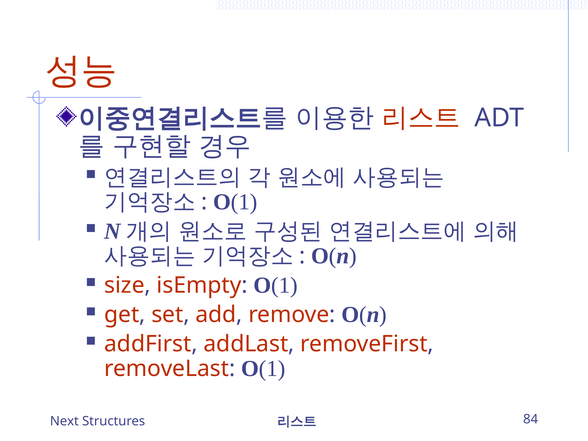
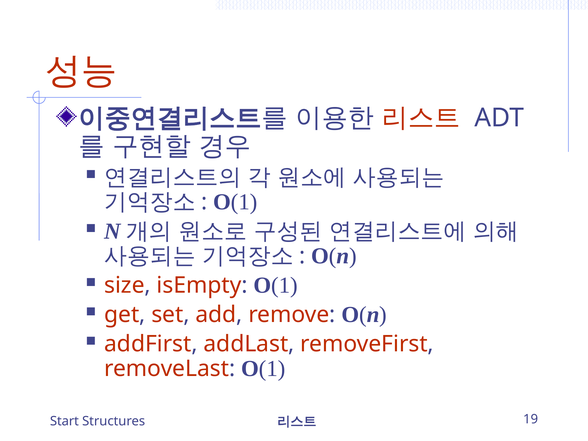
Next: Next -> Start
84: 84 -> 19
